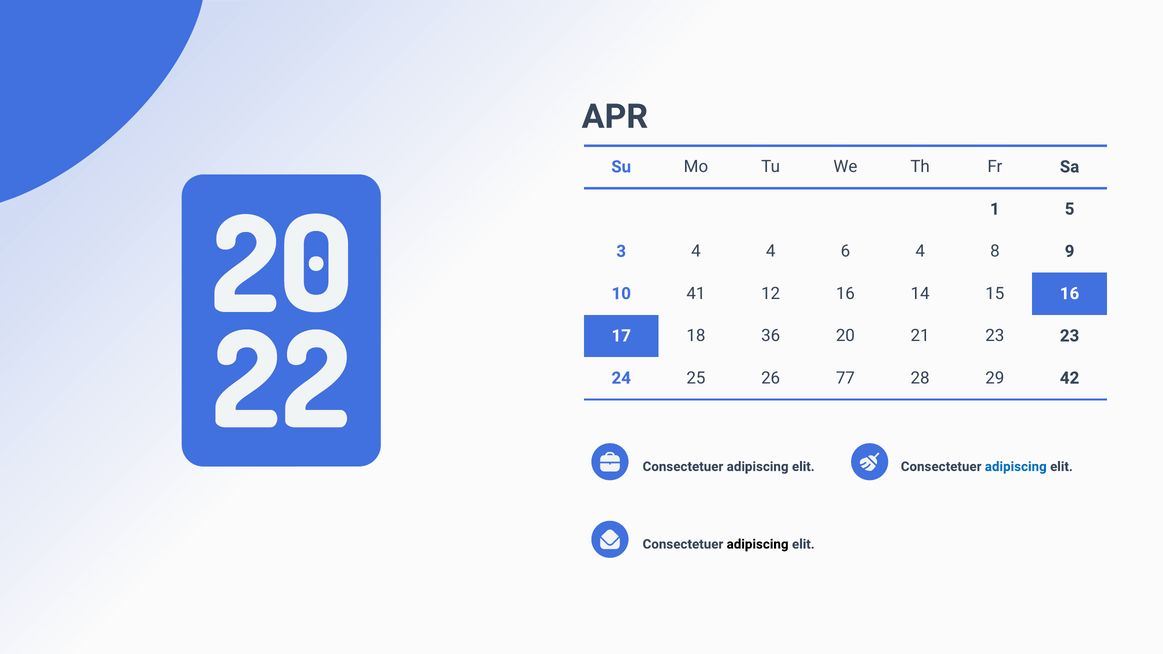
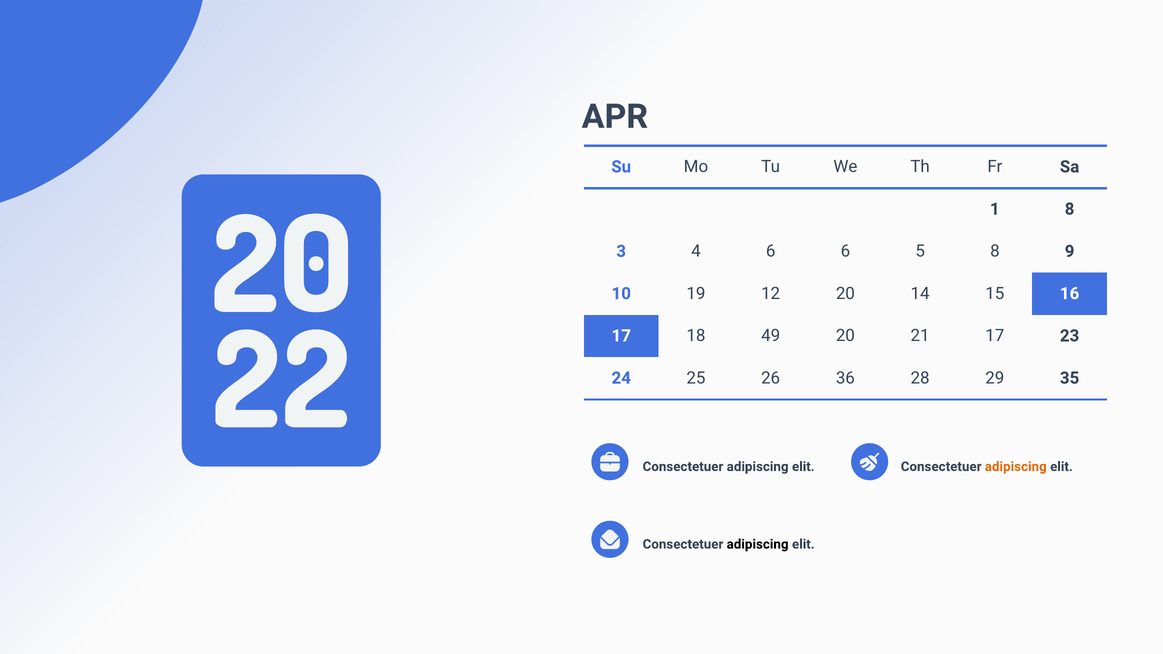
1 5: 5 -> 8
4 4: 4 -> 6
6 4: 4 -> 5
41: 41 -> 19
12 16: 16 -> 20
36: 36 -> 49
21 23: 23 -> 17
77: 77 -> 36
42: 42 -> 35
adipiscing at (1016, 467) colour: blue -> orange
